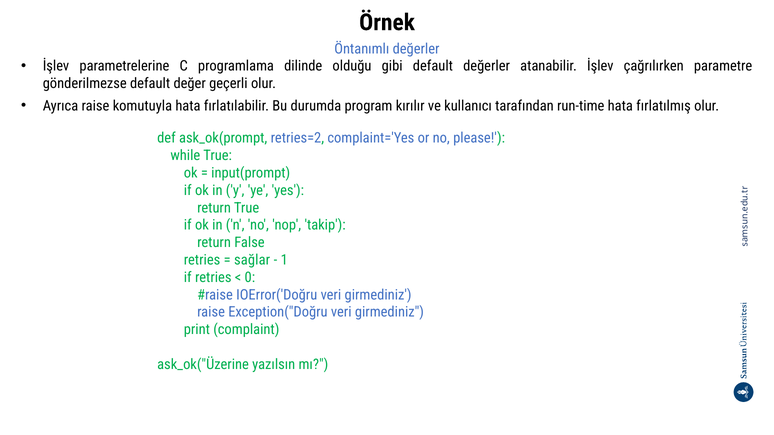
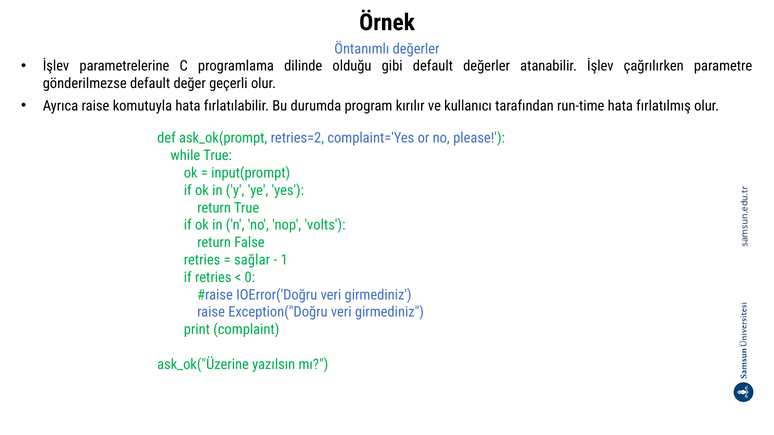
takip: takip -> volts
